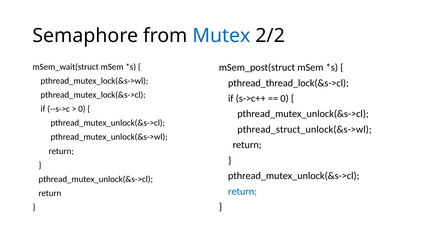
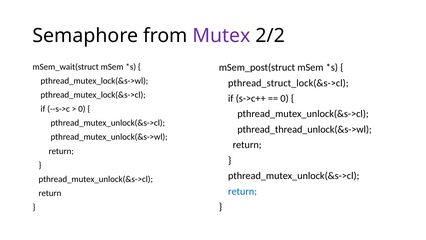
Mutex colour: blue -> purple
pthread_thread_lock(&s->cl: pthread_thread_lock(&s->cl -> pthread_struct_lock(&s->cl
pthread_struct_unlock(&s->wl: pthread_struct_unlock(&s->wl -> pthread_thread_unlock(&s->wl
